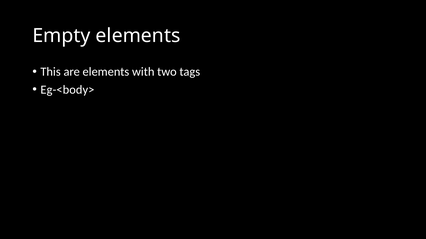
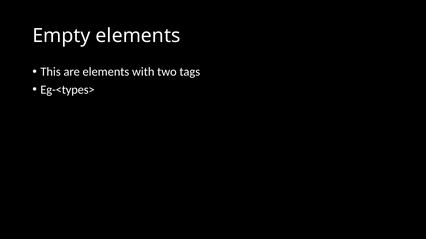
Eg-<body>: Eg-<body> -> Eg-<types>
